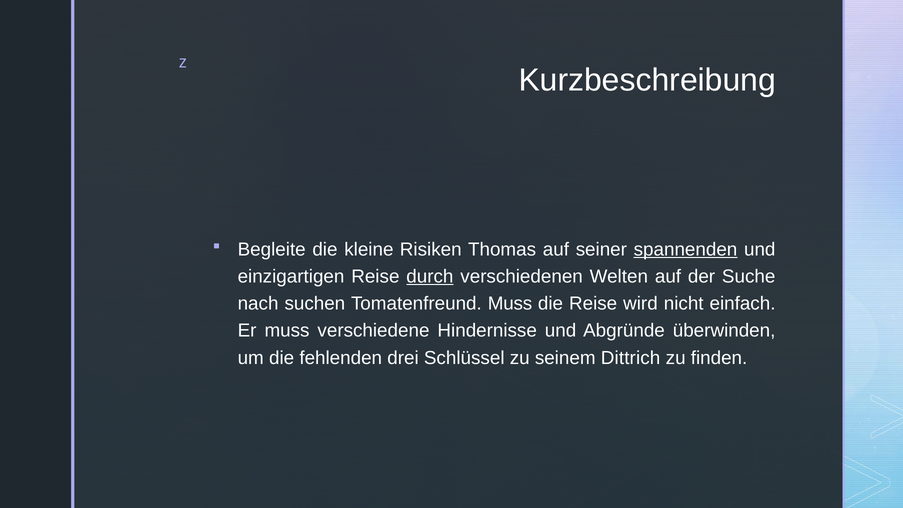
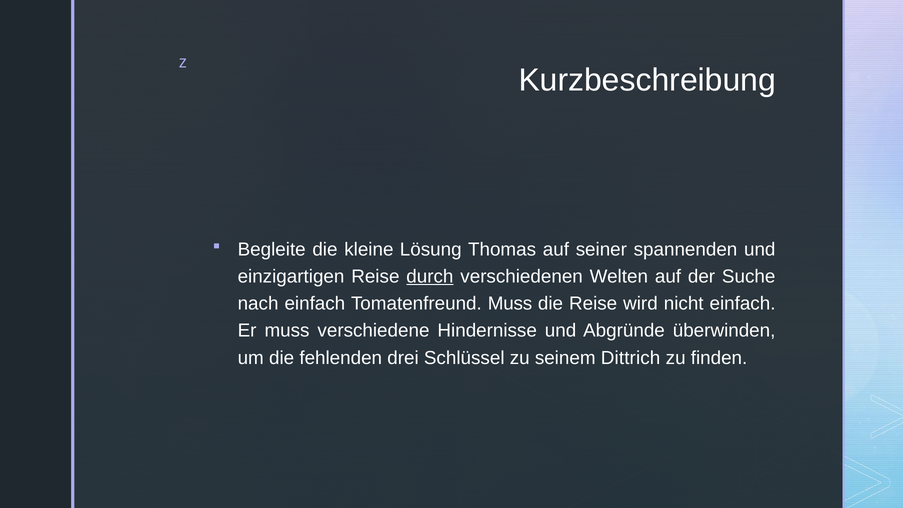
Risiken: Risiken -> Lösung
spannenden underline: present -> none
nach suchen: suchen -> einfach
